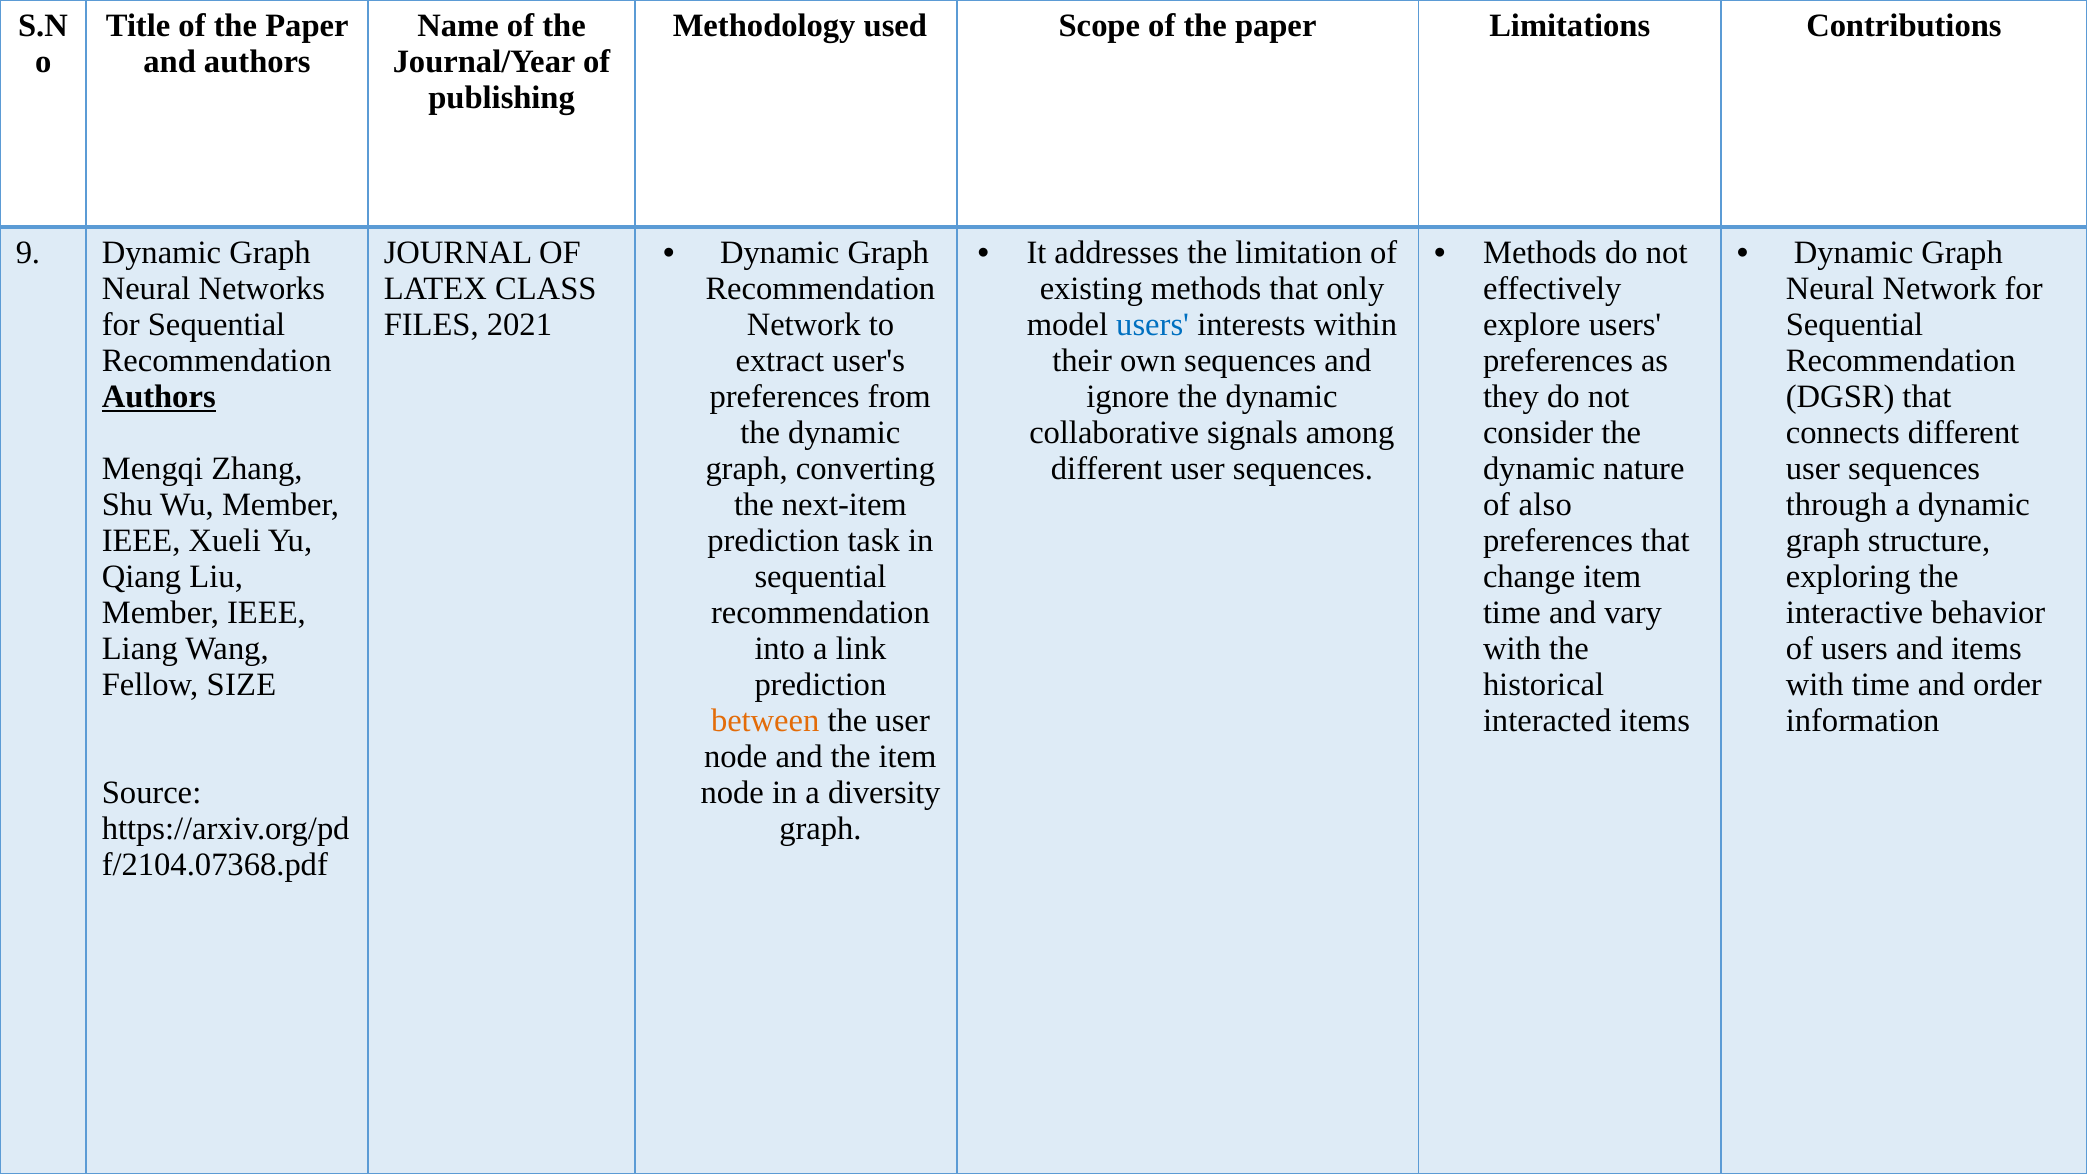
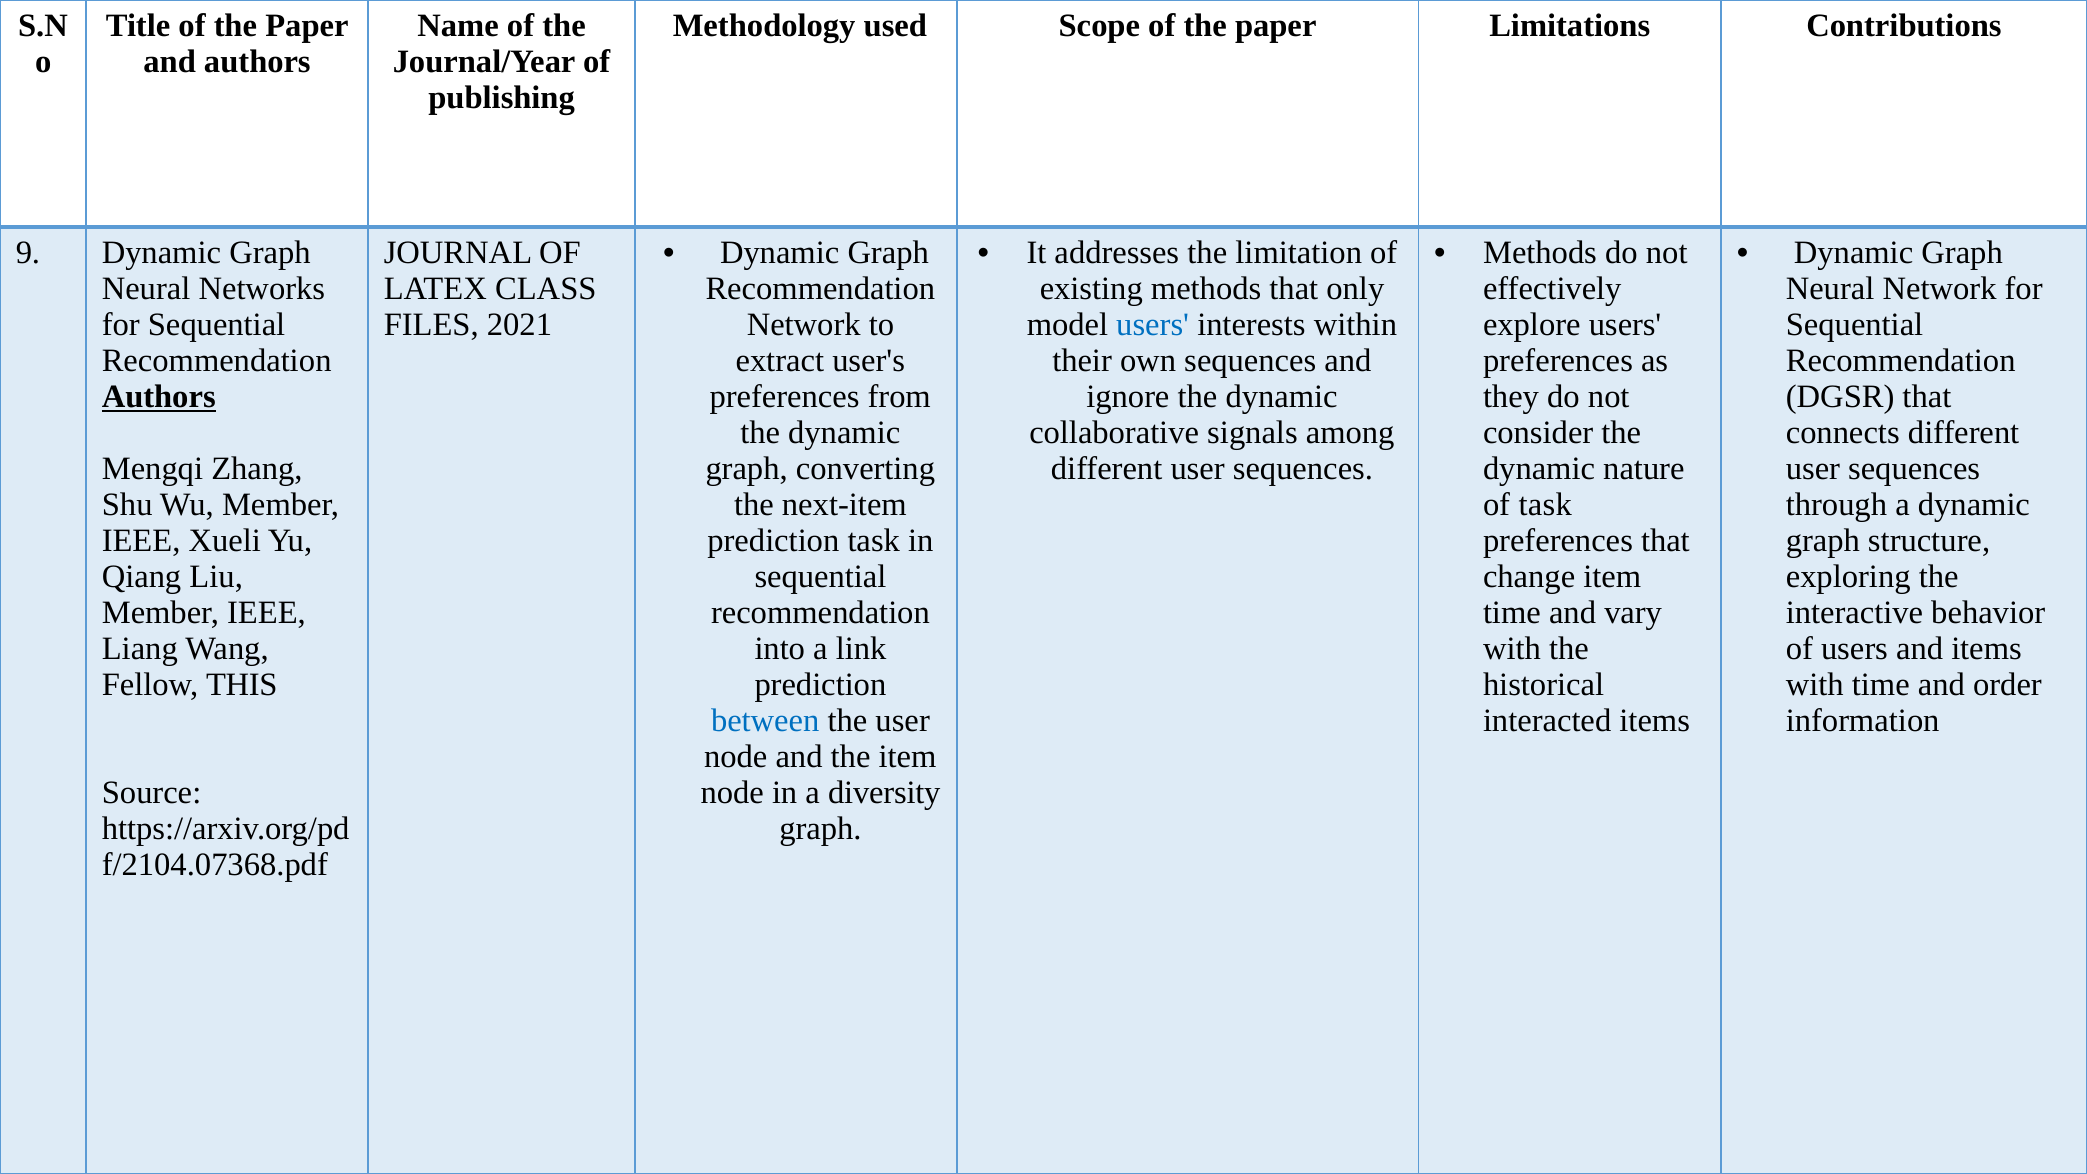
of also: also -> task
SIZE: SIZE -> THIS
between colour: orange -> blue
